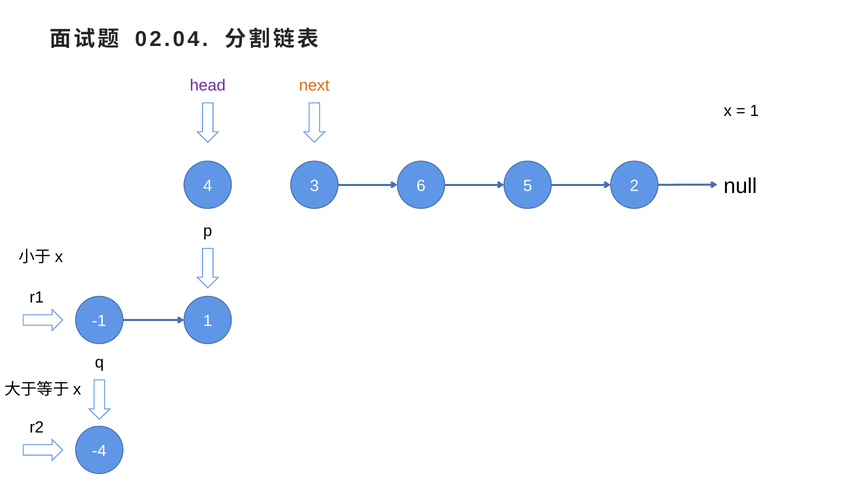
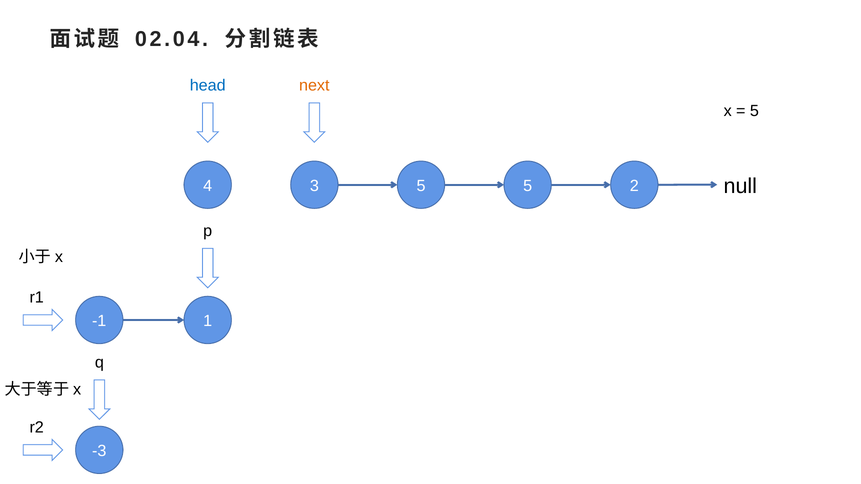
head colour: purple -> blue
1 at (754, 111): 1 -> 5
3 6: 6 -> 5
-4: -4 -> -3
